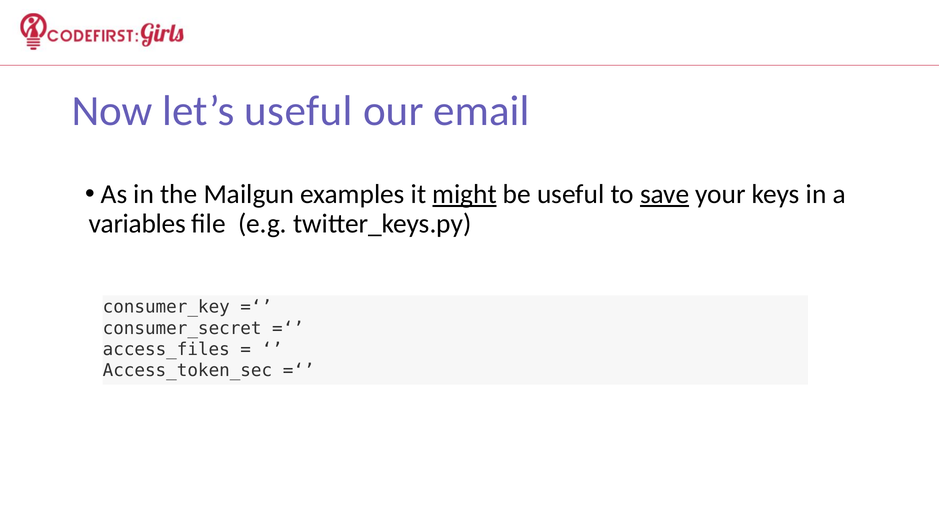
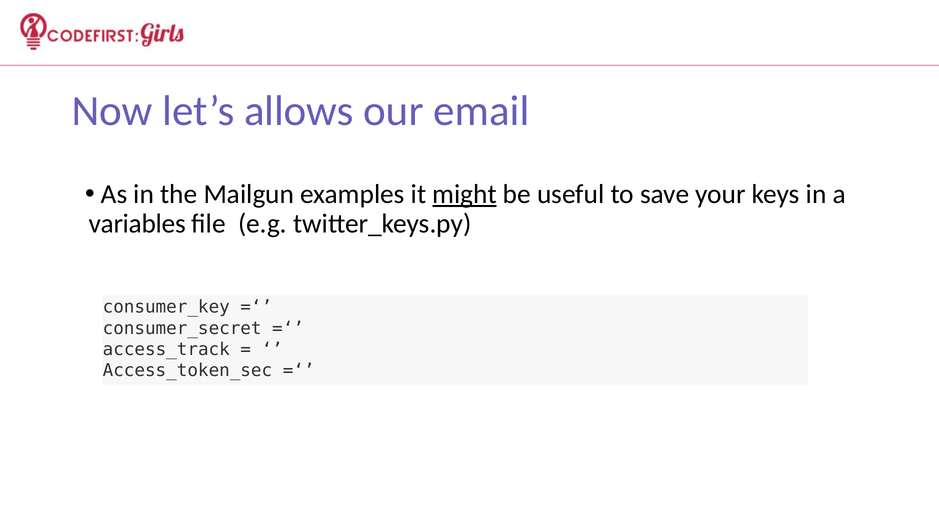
let’s useful: useful -> allows
save underline: present -> none
access_files: access_files -> access_track
